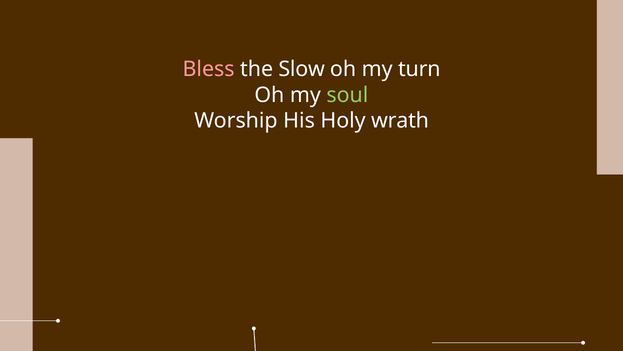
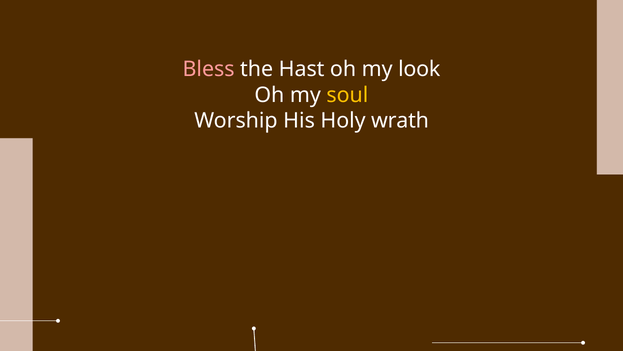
Slow: Slow -> Hast
turn: turn -> look
soul colour: light green -> yellow
